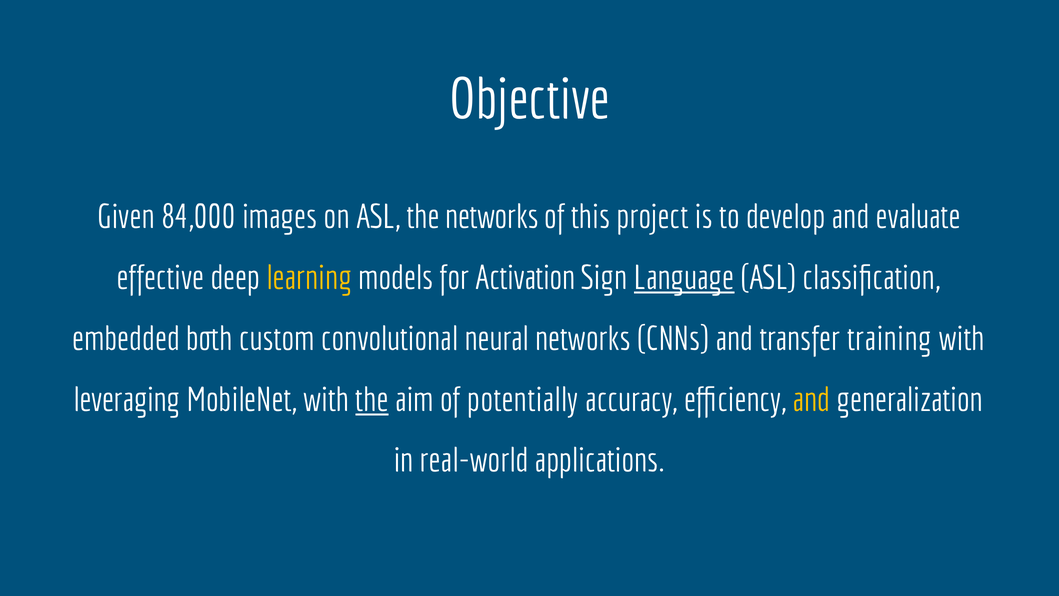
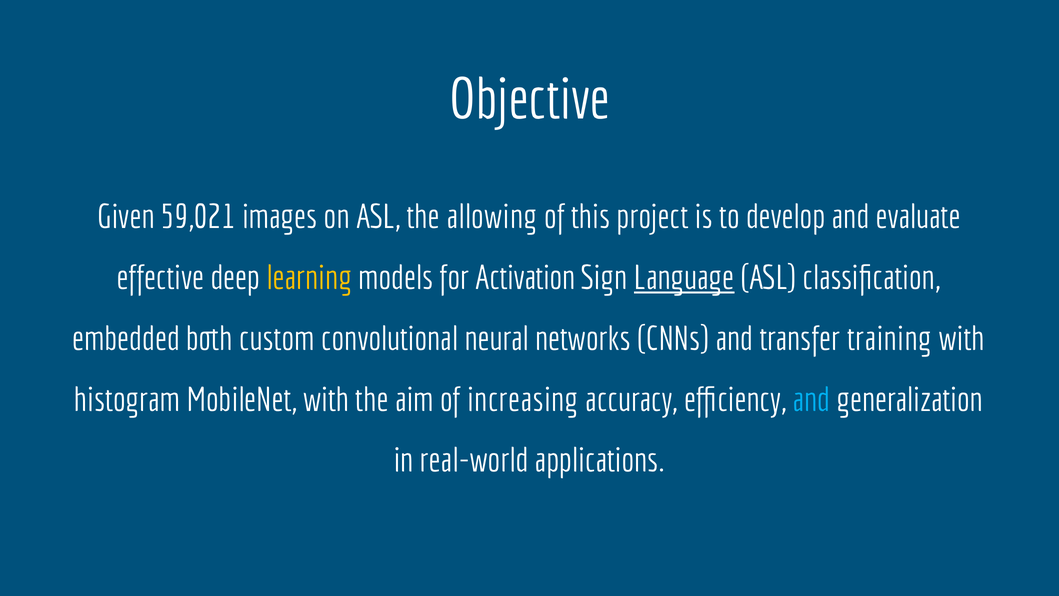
84,000: 84,000 -> 59,021
the networks: networks -> allowing
leveraging: leveraging -> histogram
the at (372, 400) underline: present -> none
potentially: potentially -> increasing
and at (811, 400) colour: yellow -> light blue
